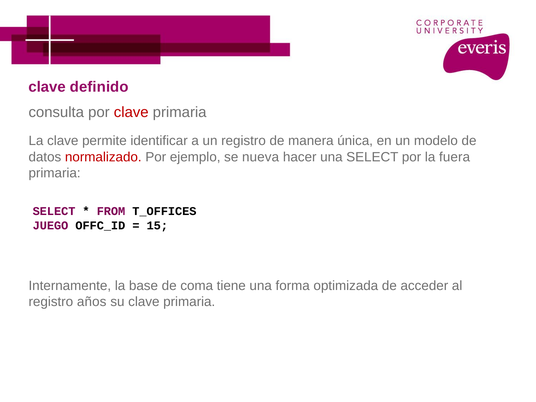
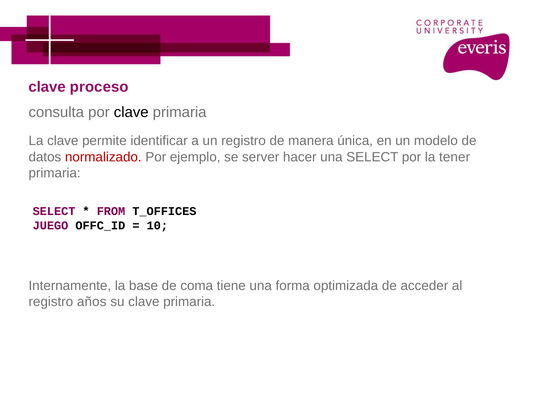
definido: definido -> proceso
clave at (131, 112) colour: red -> black
nueva: nueva -> server
fuera: fuera -> tener
15: 15 -> 10
